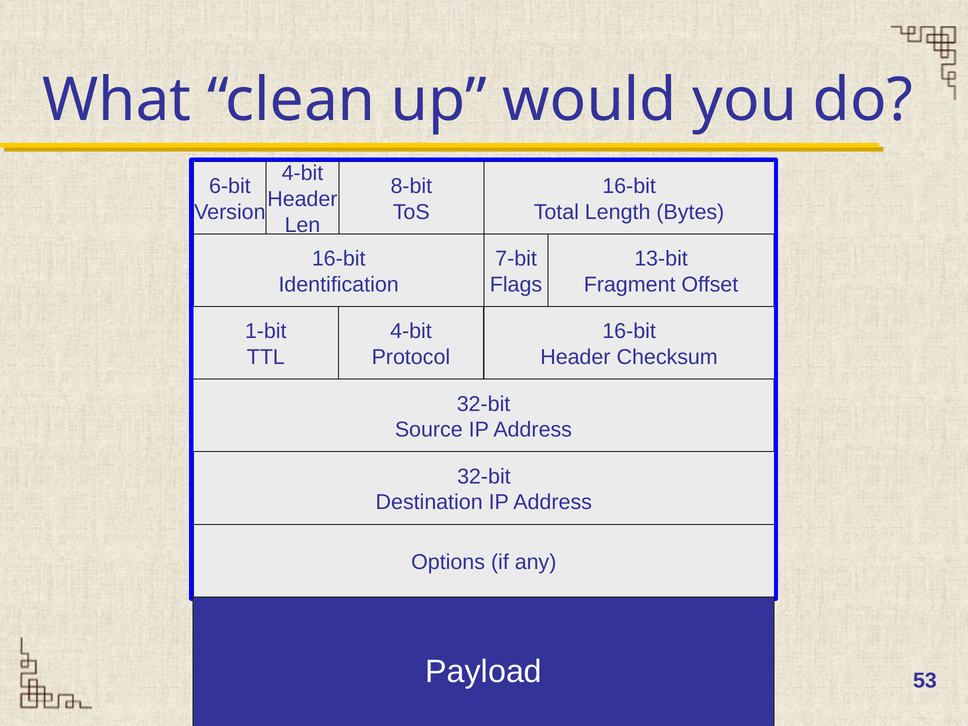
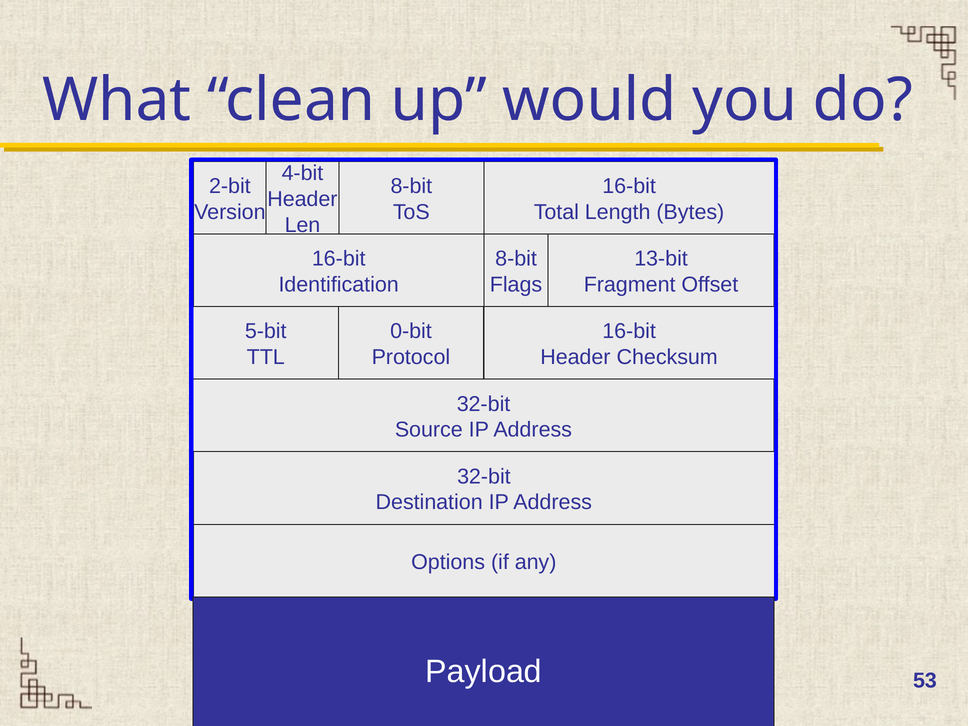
6-bit: 6-bit -> 2-bit
7-bit at (516, 259): 7-bit -> 8-bit
1-bit: 1-bit -> 5-bit
4-bit at (411, 331): 4-bit -> 0-bit
